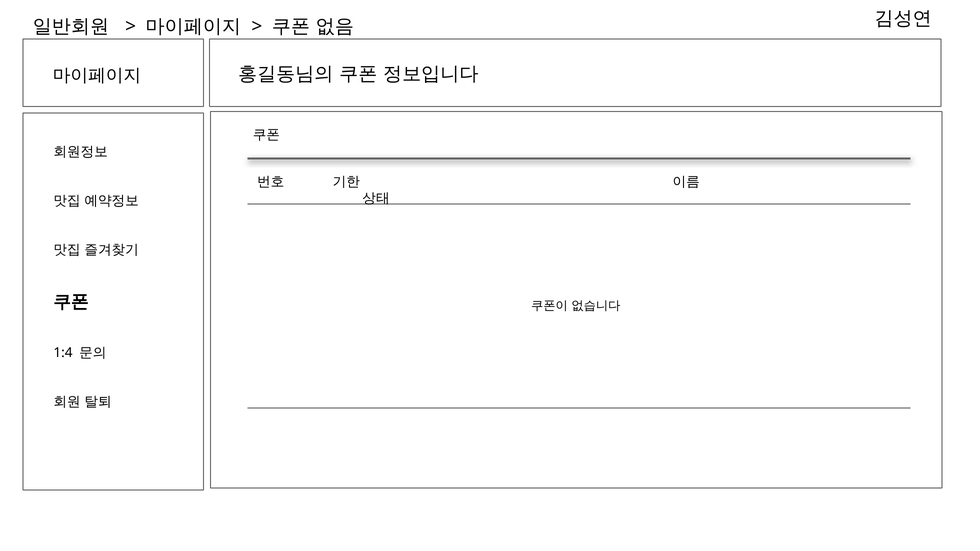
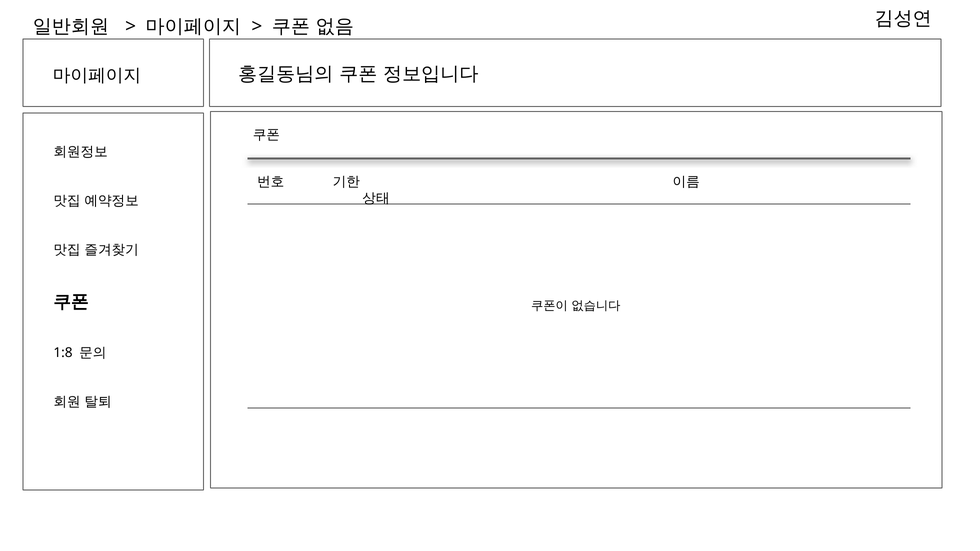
1:4: 1:4 -> 1:8
